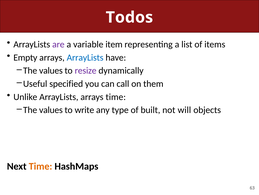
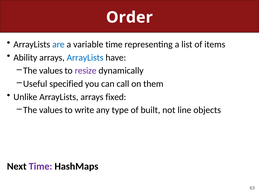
Todos: Todos -> Order
are colour: purple -> blue
variable item: item -> time
Empty: Empty -> Ability
arrays time: time -> fixed
will: will -> line
Time at (41, 166) colour: orange -> purple
